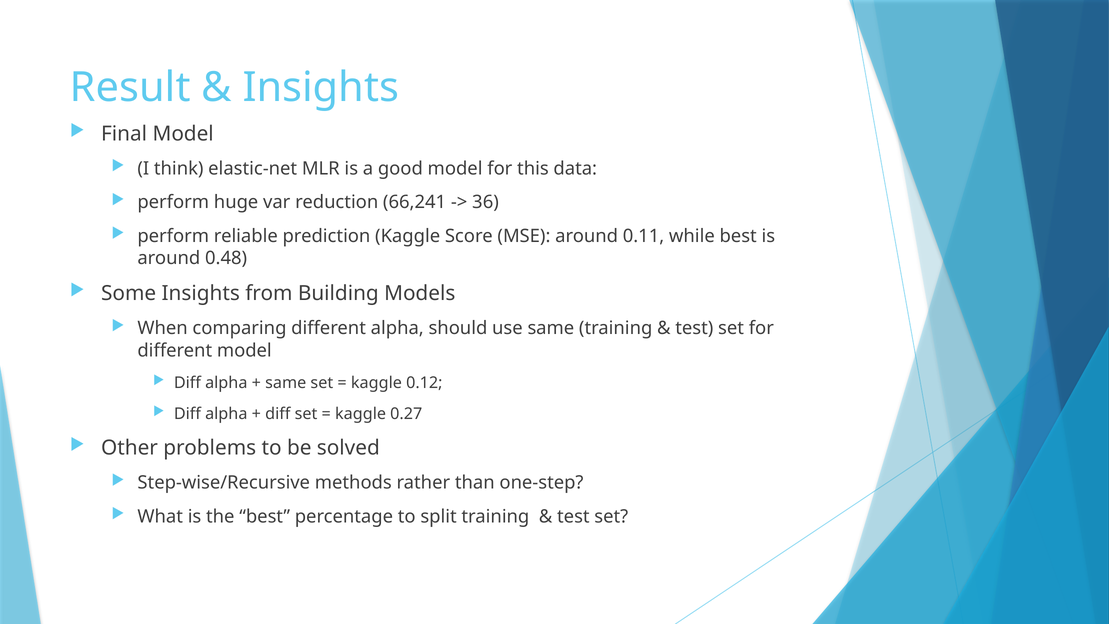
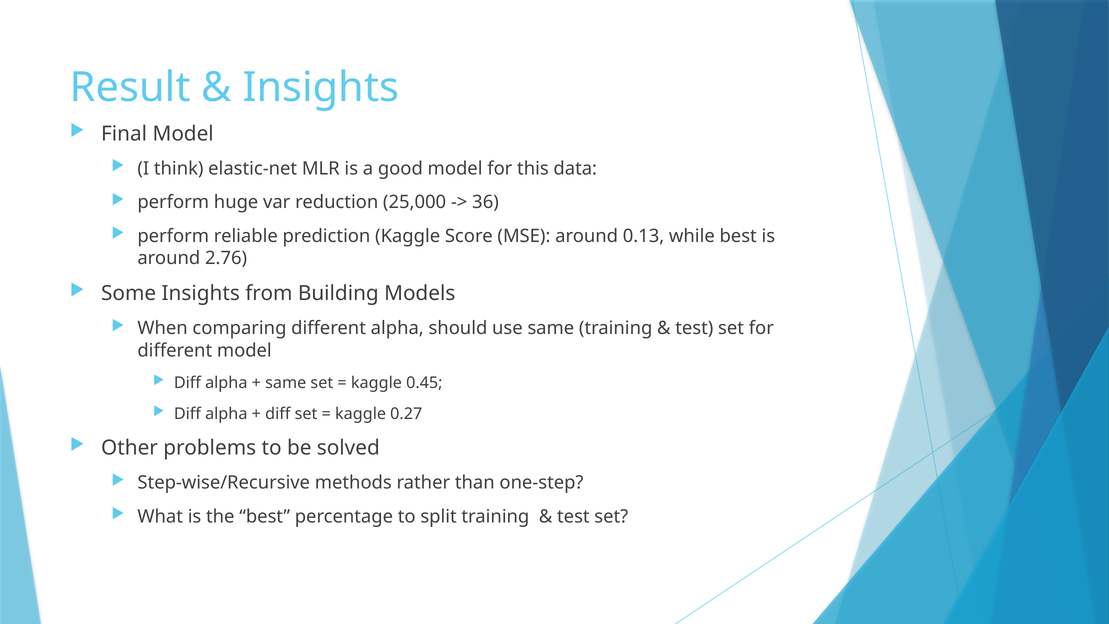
66,241: 66,241 -> 25,000
0.11: 0.11 -> 0.13
0.48: 0.48 -> 2.76
0.12: 0.12 -> 0.45
